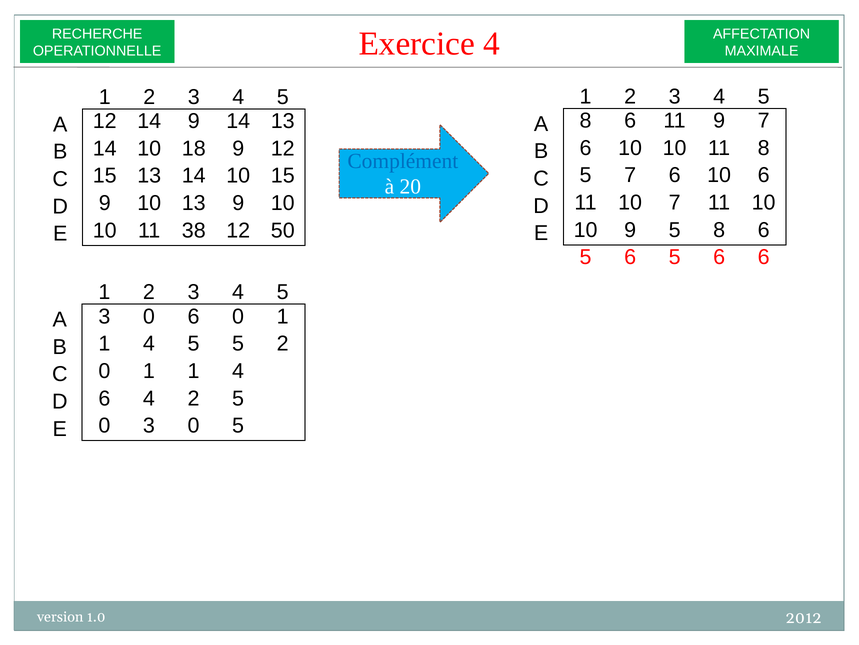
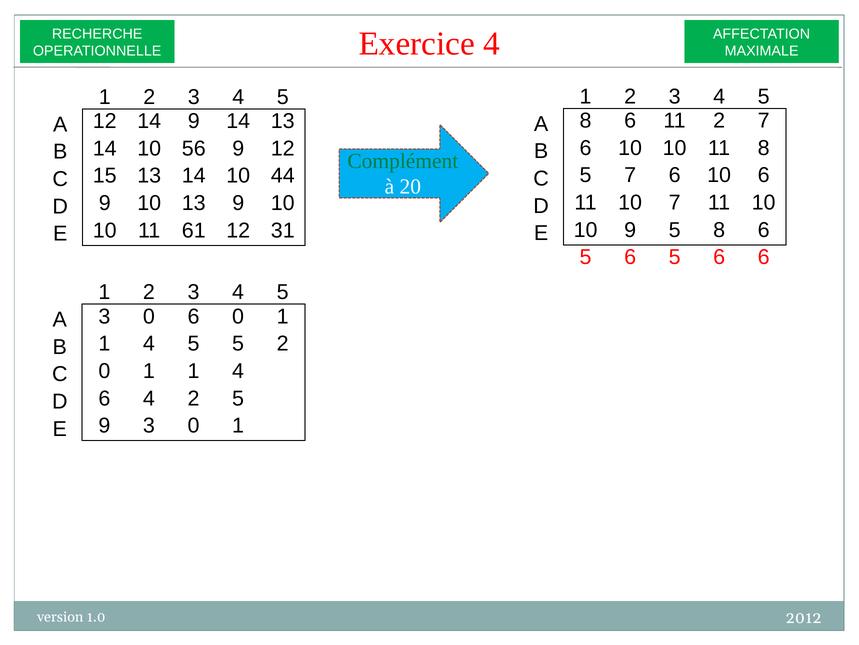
11 9: 9 -> 2
18: 18 -> 56
Complément colour: blue -> green
10 15: 15 -> 44
38: 38 -> 61
50: 50 -> 31
E 0: 0 -> 9
3 0 5: 5 -> 1
